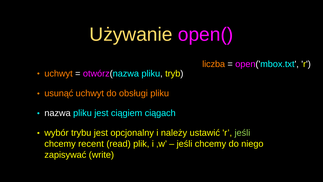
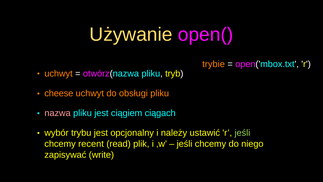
liczba: liczba -> trybie
usunąć: usunąć -> cheese
nazwa colour: white -> pink
